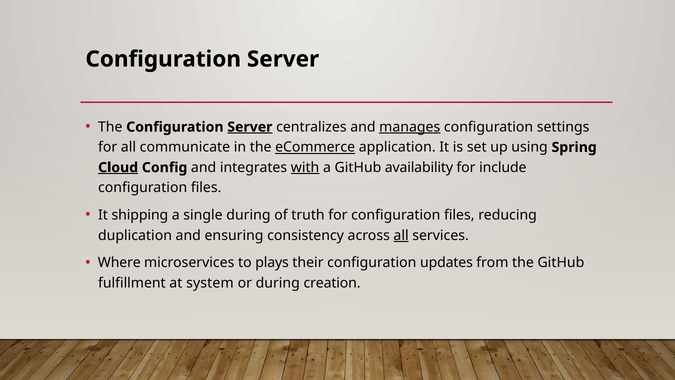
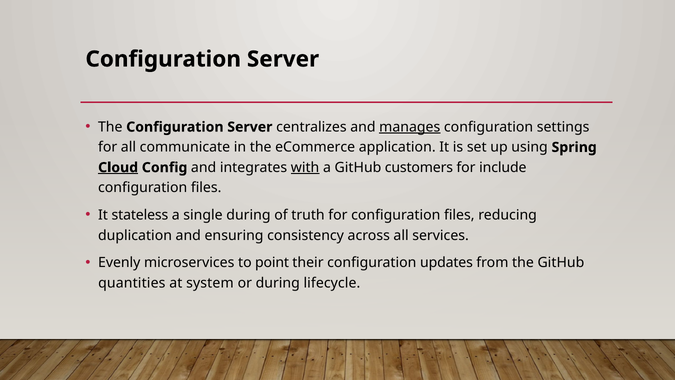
Server at (250, 127) underline: present -> none
eCommerce underline: present -> none
availability: availability -> customers
shipping: shipping -> stateless
all at (401, 235) underline: present -> none
Where: Where -> Evenly
plays: plays -> point
fulfillment: fulfillment -> quantities
creation: creation -> lifecycle
